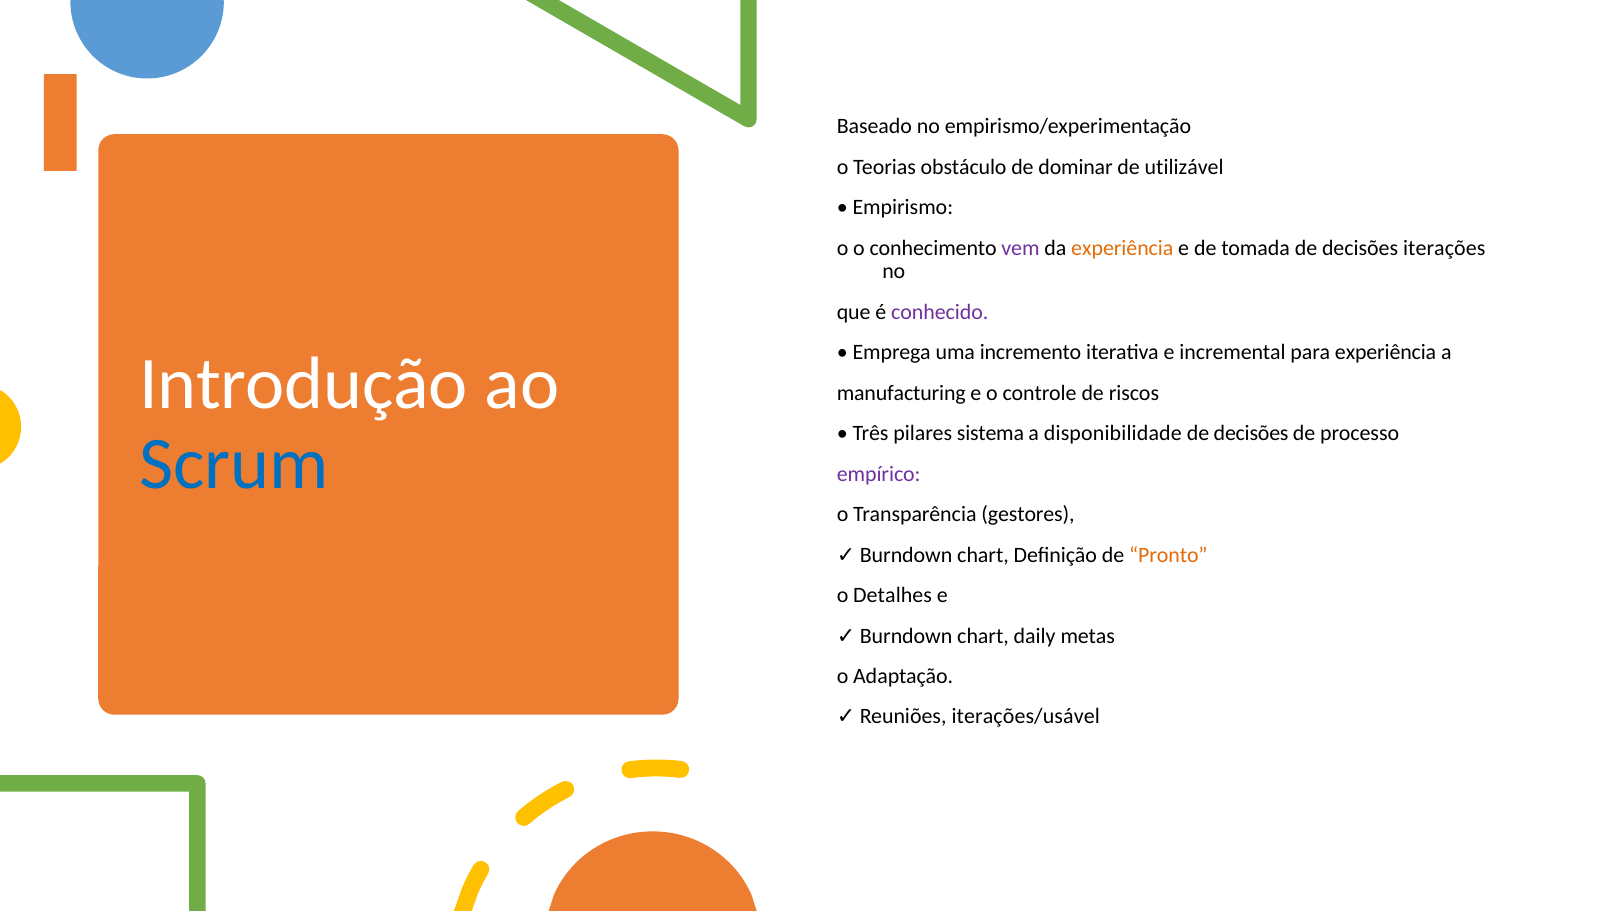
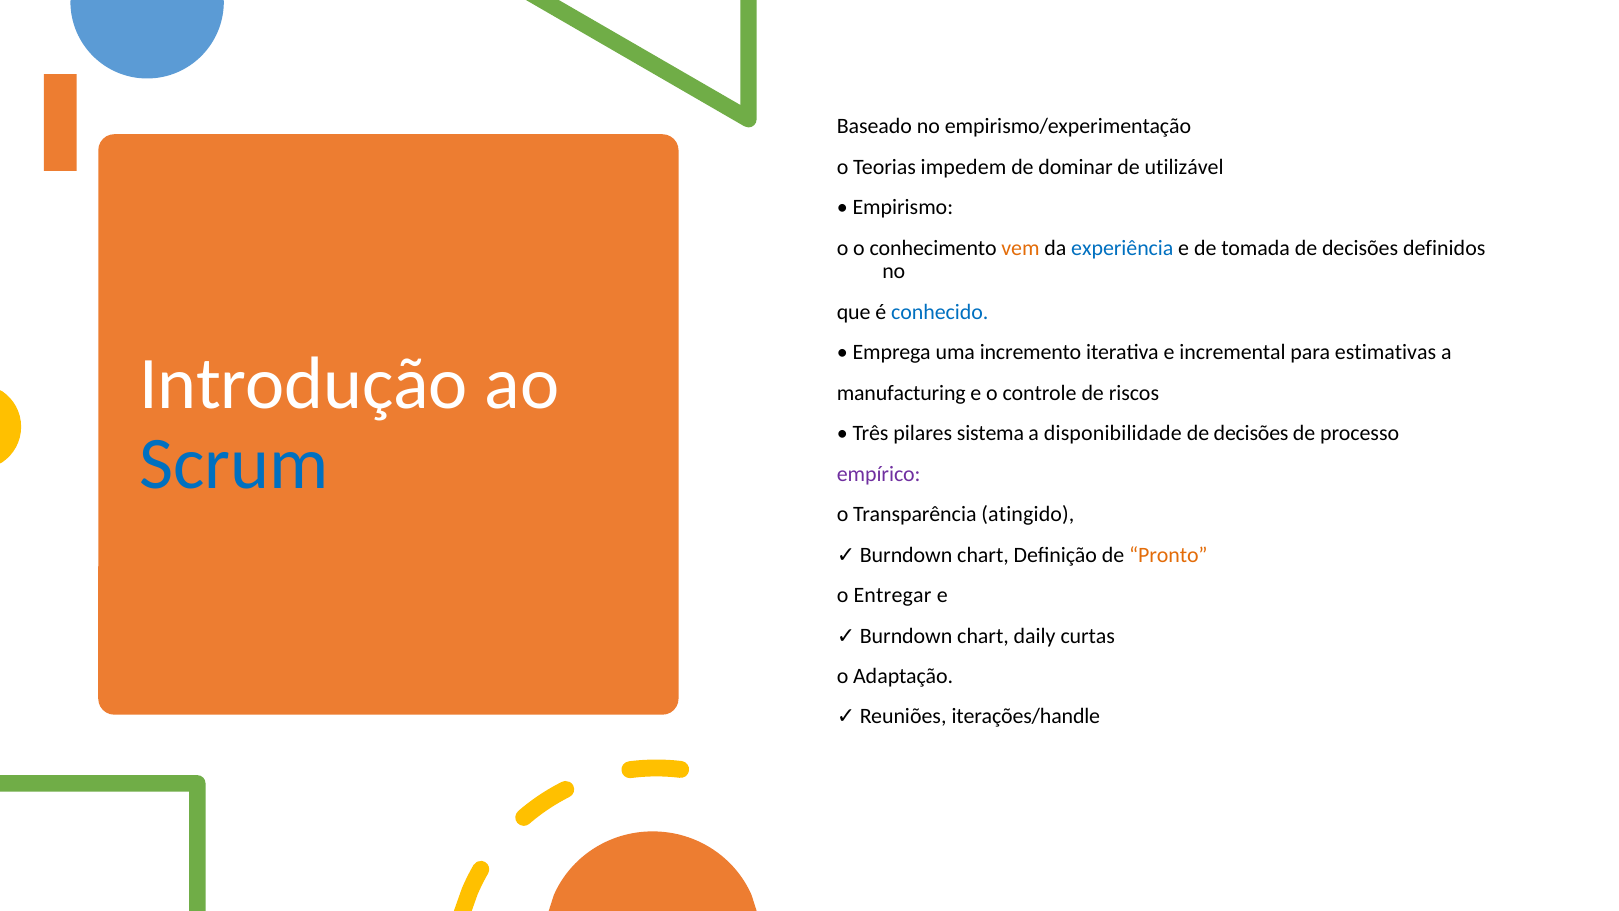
obstáculo: obstáculo -> impedem
vem colour: purple -> orange
experiência at (1122, 248) colour: orange -> blue
iterações: iterações -> definidos
conhecido colour: purple -> blue
para experiência: experiência -> estimativas
gestores: gestores -> atingido
Detalhes: Detalhes -> Entregar
metas: metas -> curtas
iterações/usável: iterações/usável -> iterações/handle
